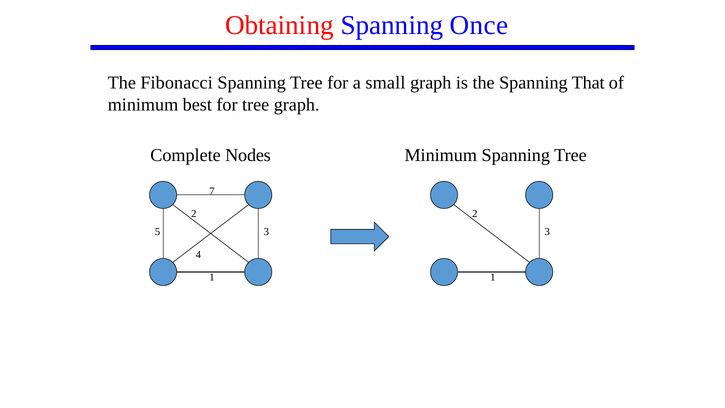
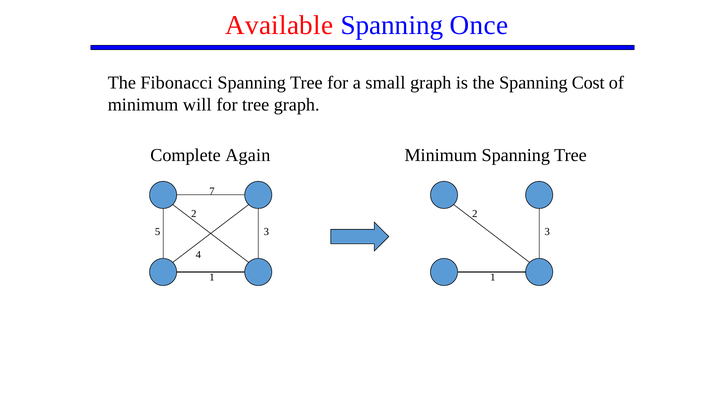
Obtaining: Obtaining -> Available
That: That -> Cost
best: best -> will
Nodes: Nodes -> Again
